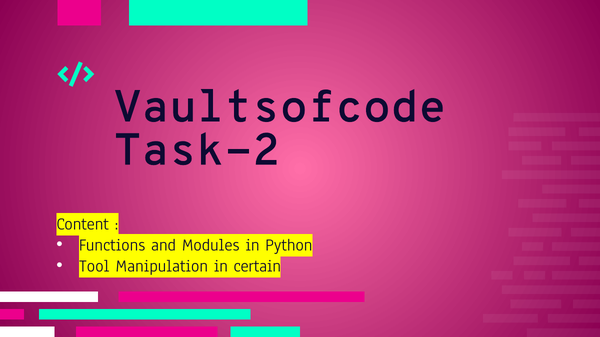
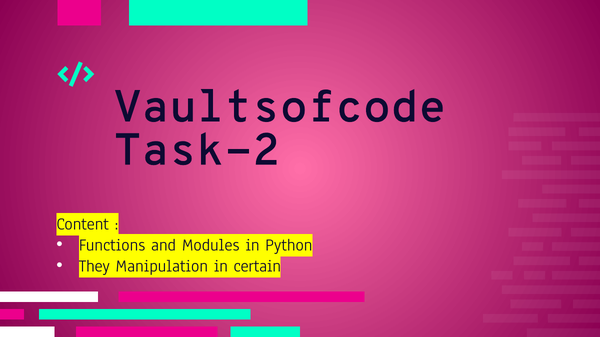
Tool: Tool -> They
